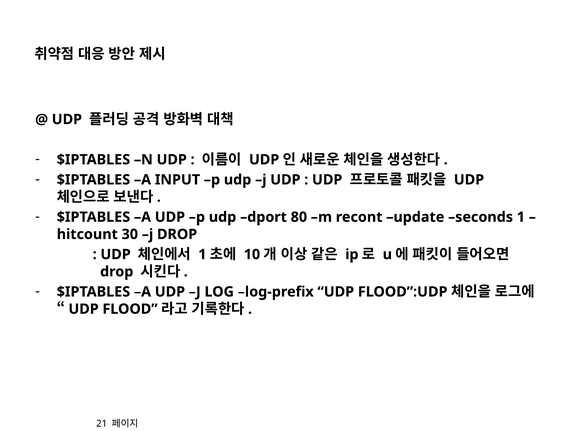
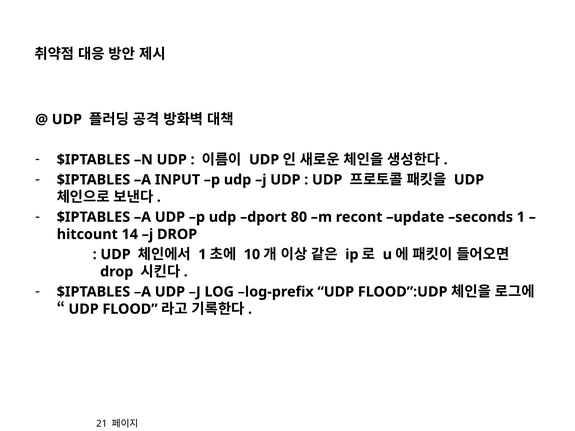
30: 30 -> 14
